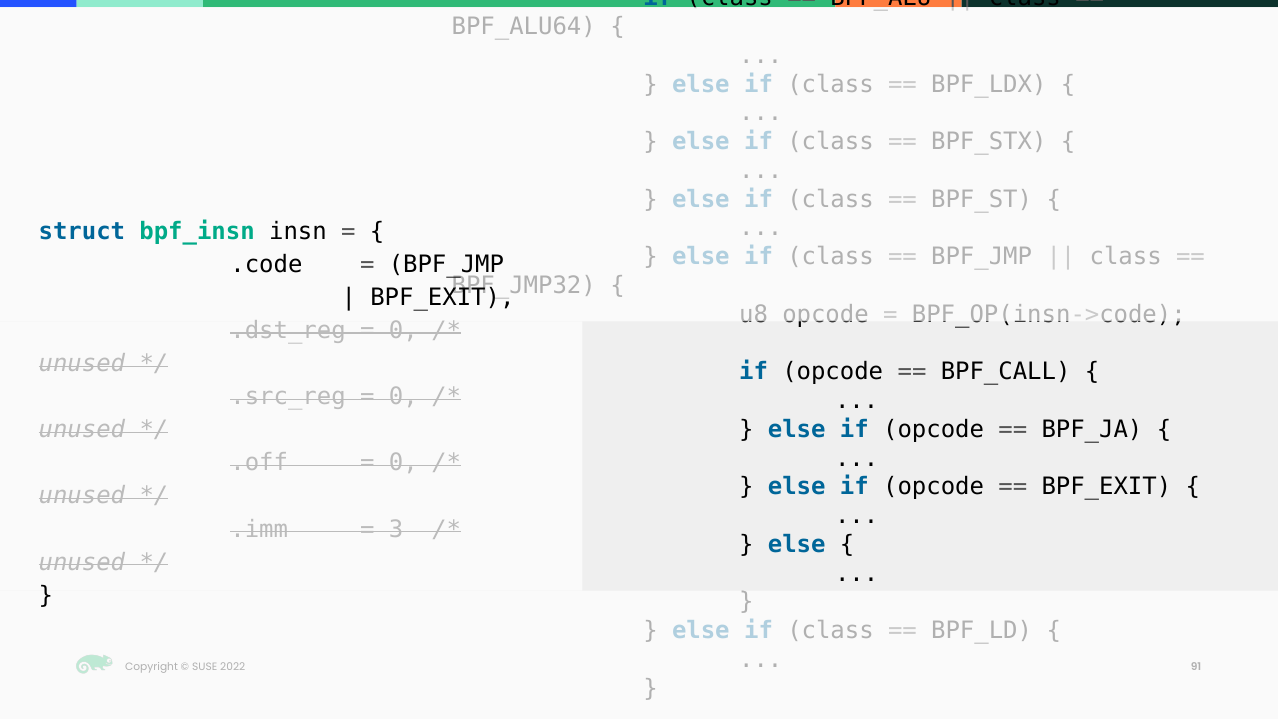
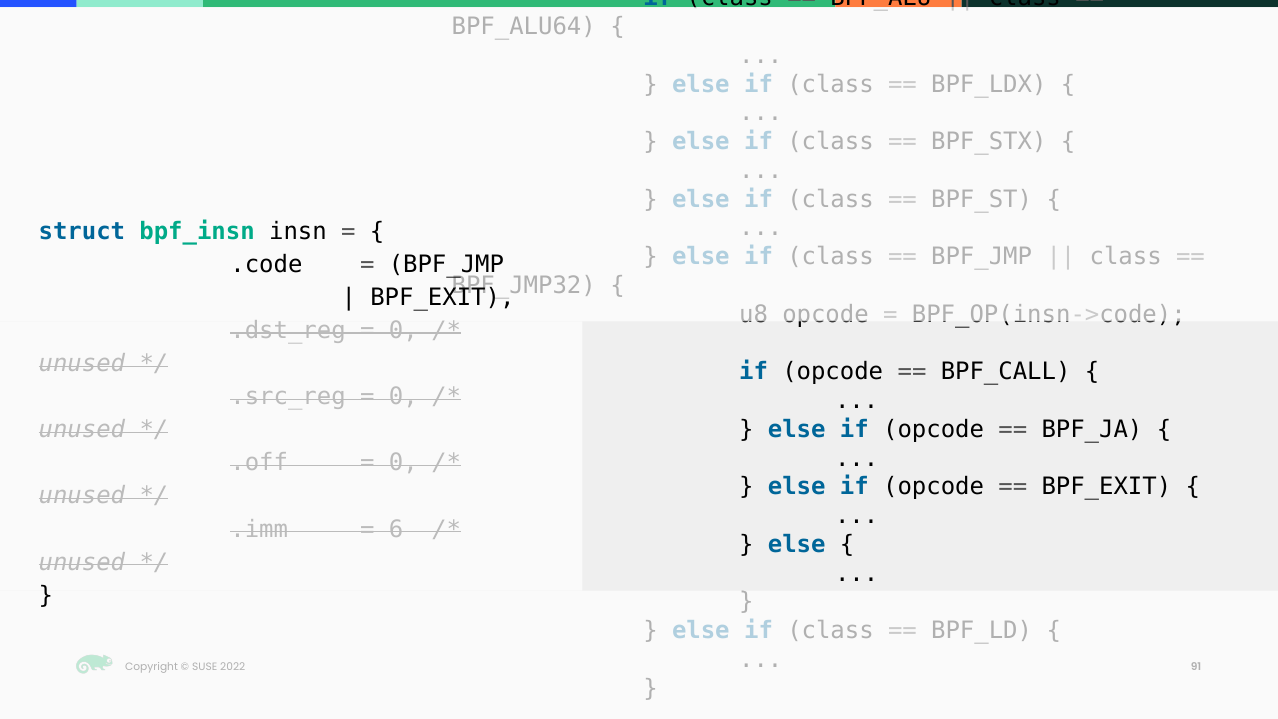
3: 3 -> 6
